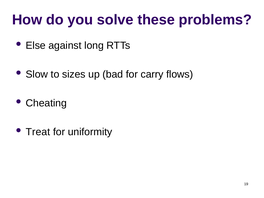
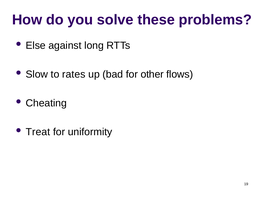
sizes: sizes -> rates
carry: carry -> other
